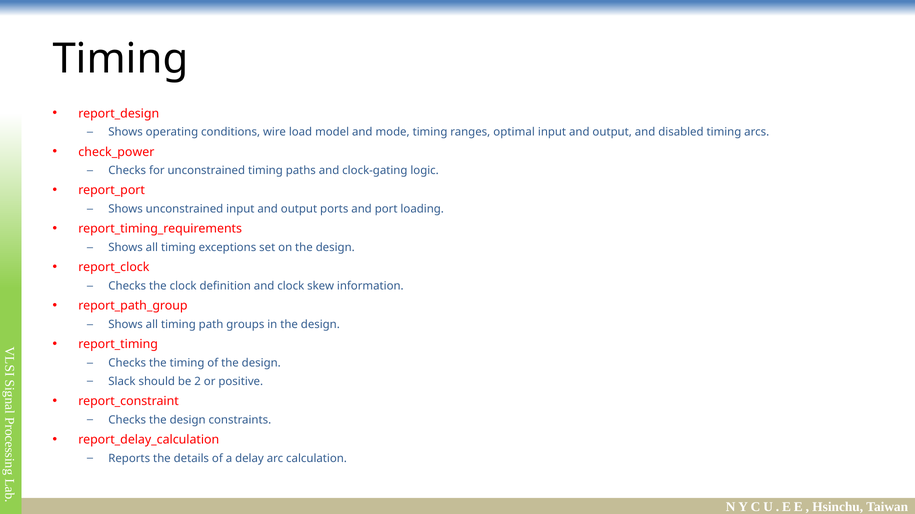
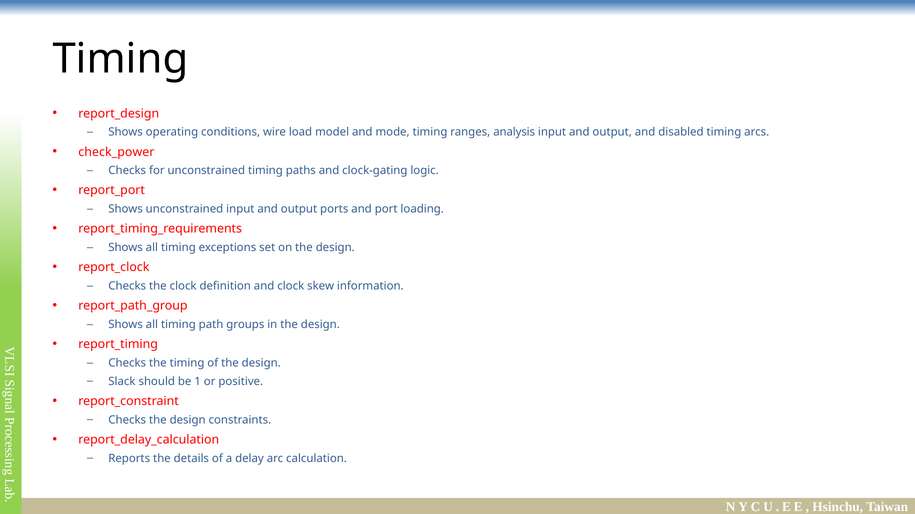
optimal: optimal -> analysis
2: 2 -> 1
